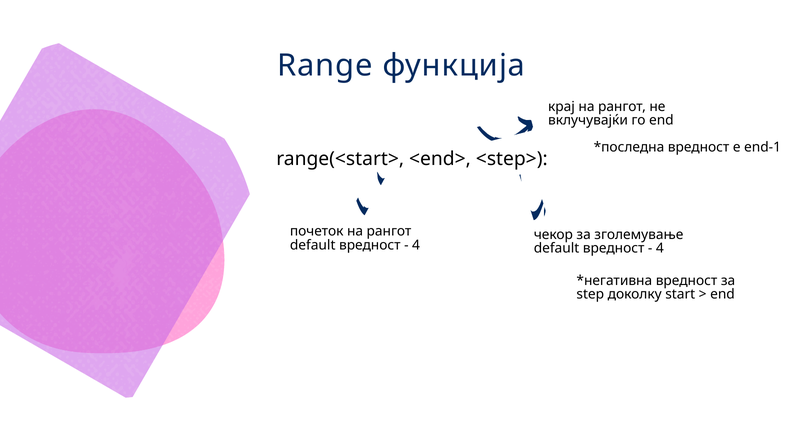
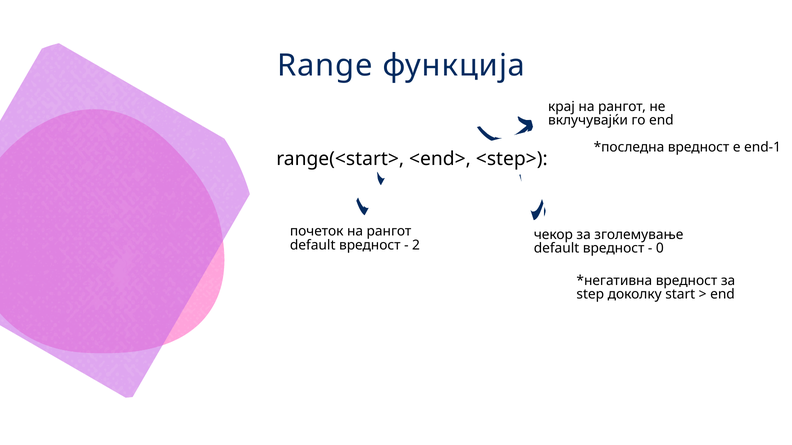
4 at (416, 245): 4 -> 2
4 at (660, 249): 4 -> 0
